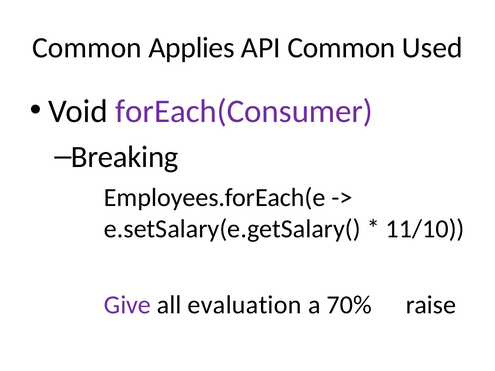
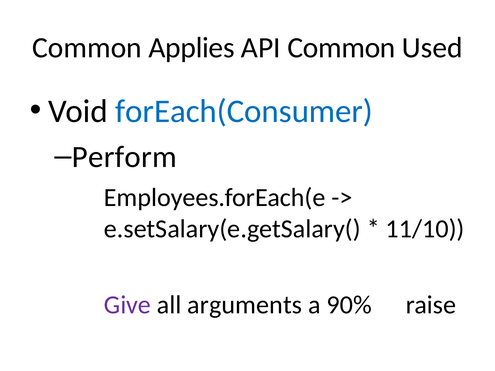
forEach(Consumer colour: purple -> blue
Breaking: Breaking -> Perform
evaluation: evaluation -> arguments
70%: 70% -> 90%
